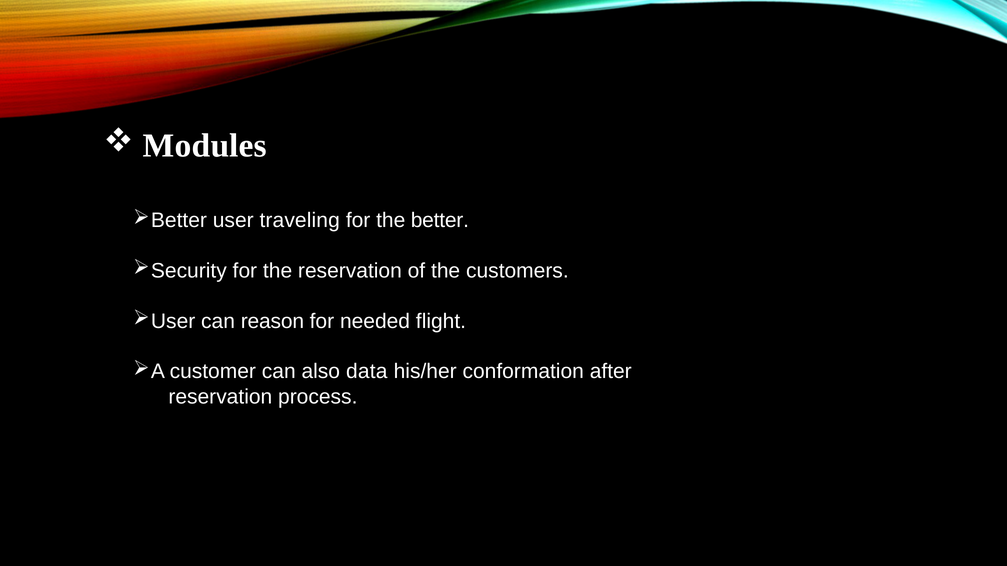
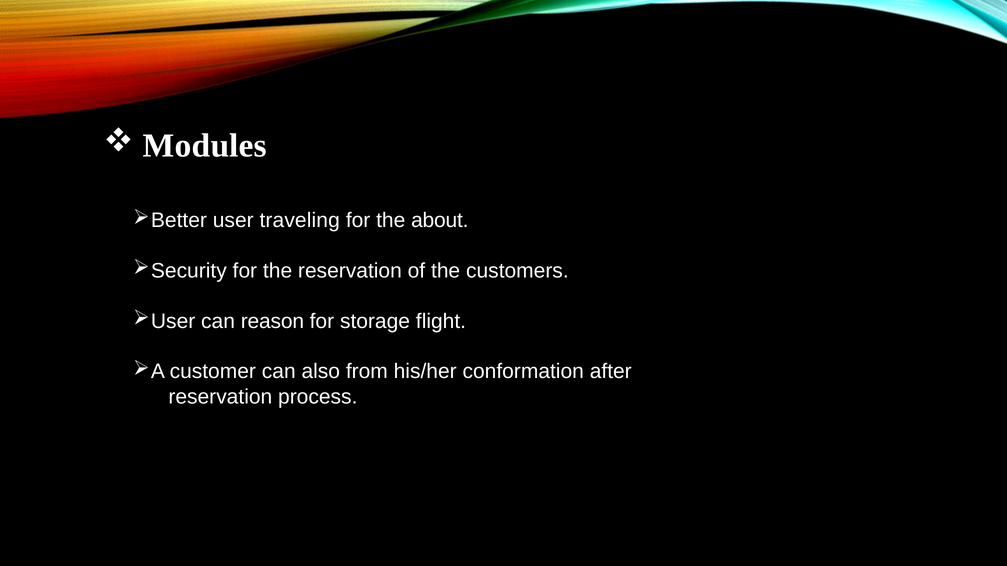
better: better -> about
needed: needed -> storage
data: data -> from
